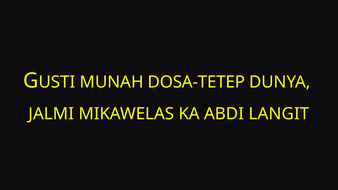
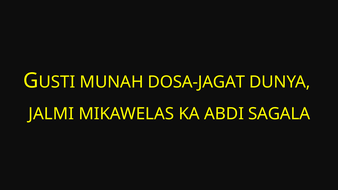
DOSA-TETEP: DOSA-TETEP -> DOSA-JAGAT
LANGIT: LANGIT -> SAGALA
